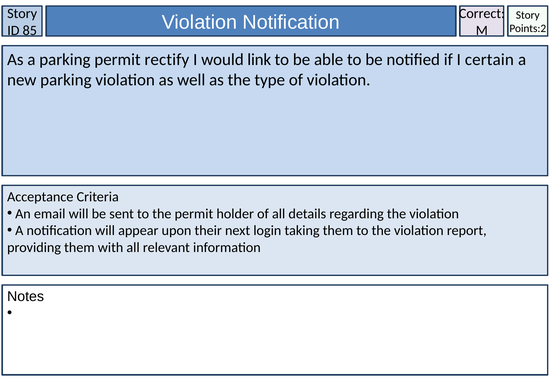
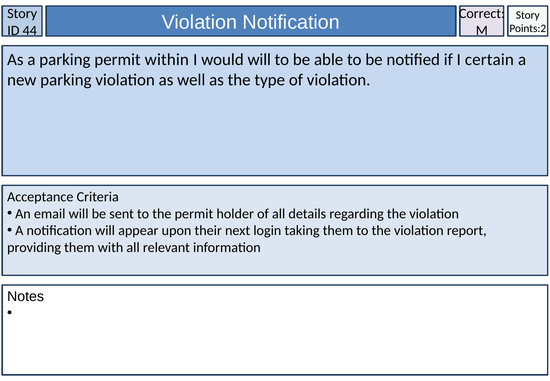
85: 85 -> 44
rectify: rectify -> within
would link: link -> will
